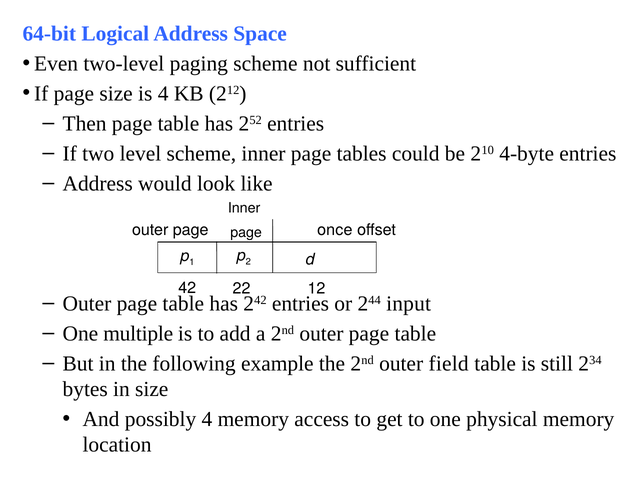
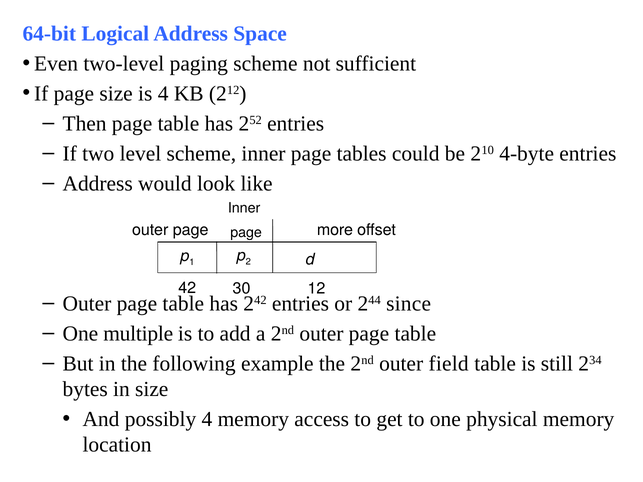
once: once -> more
22: 22 -> 30
input: input -> since
